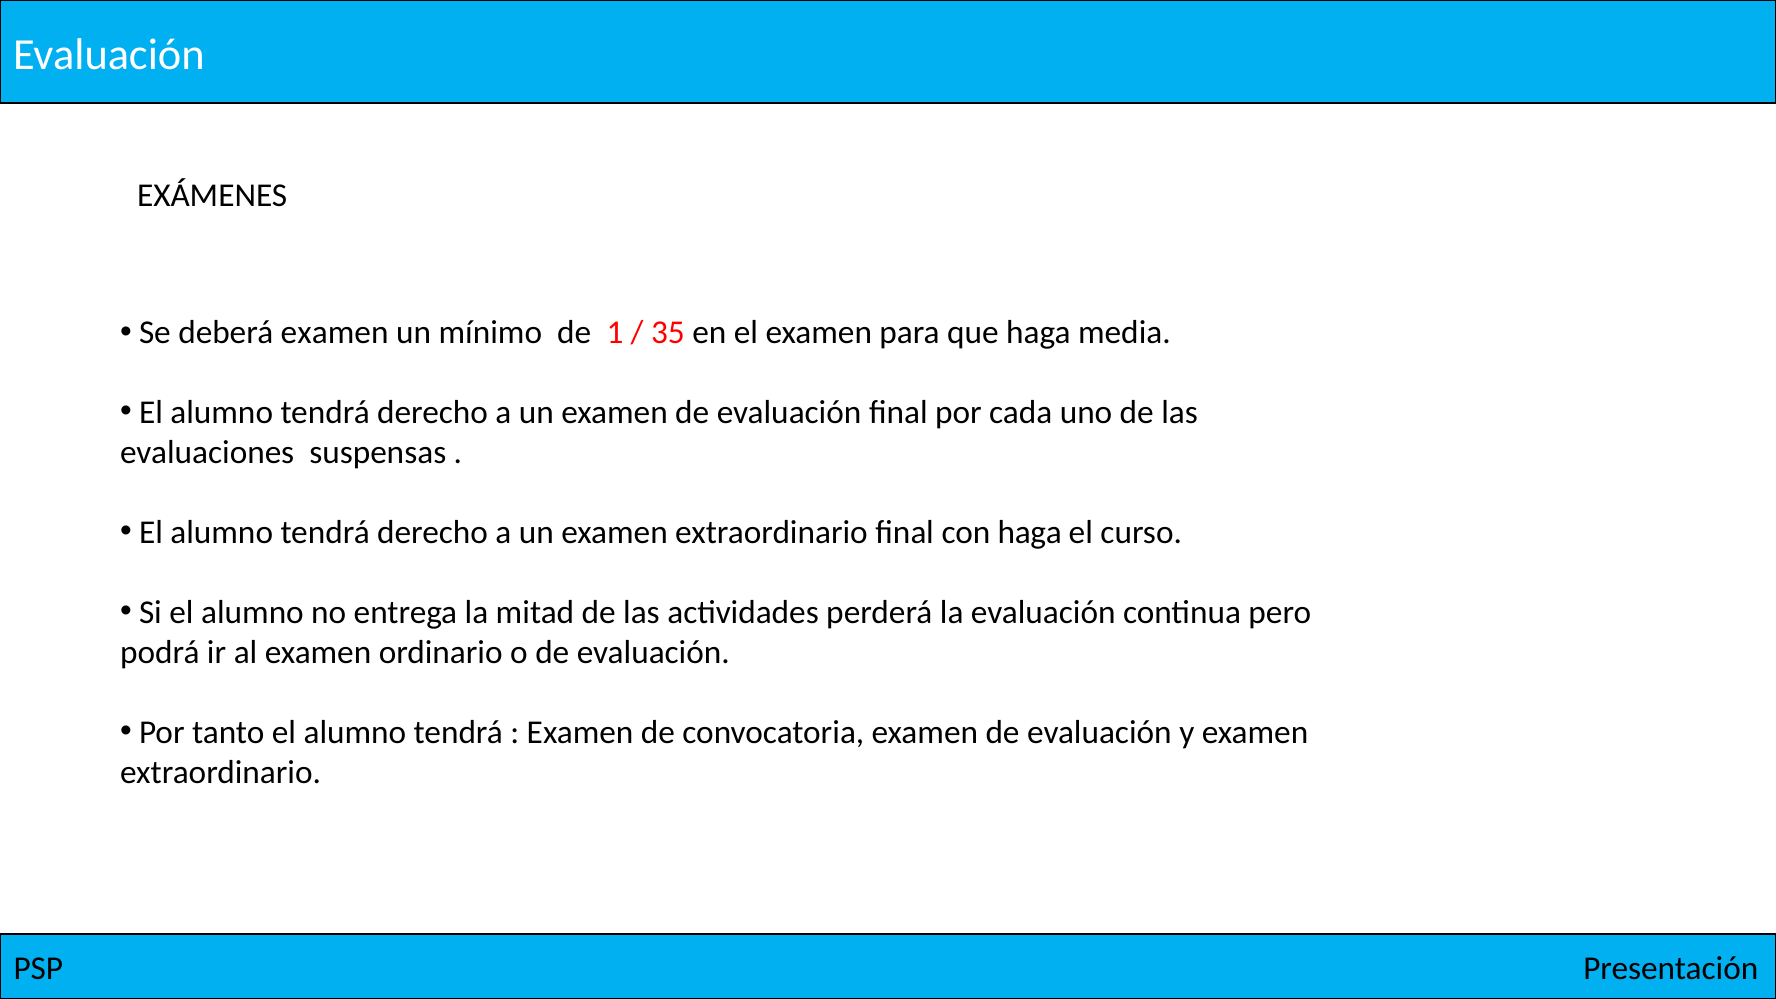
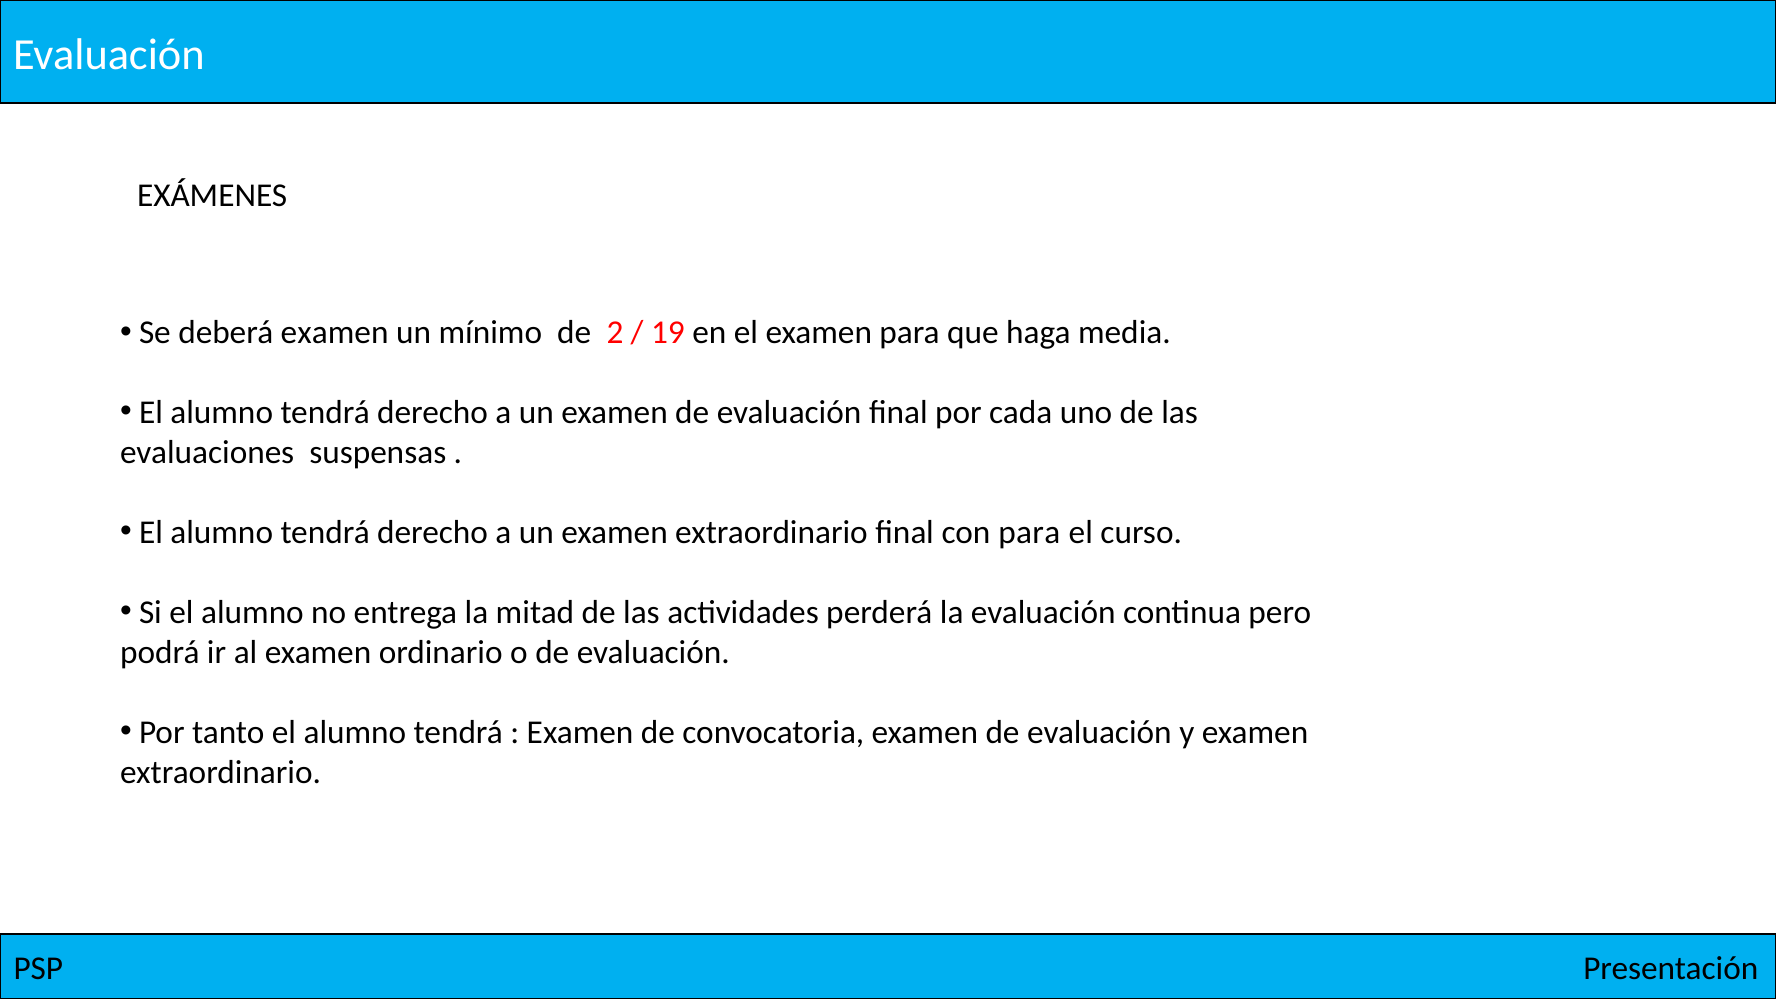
1: 1 -> 2
35: 35 -> 19
con haga: haga -> para
